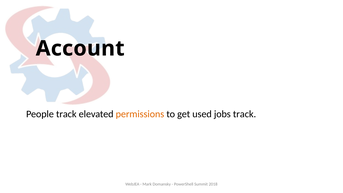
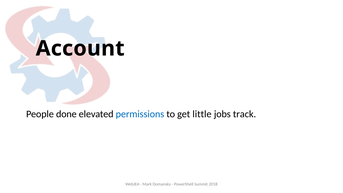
People track: track -> done
permissions colour: orange -> blue
used: used -> little
